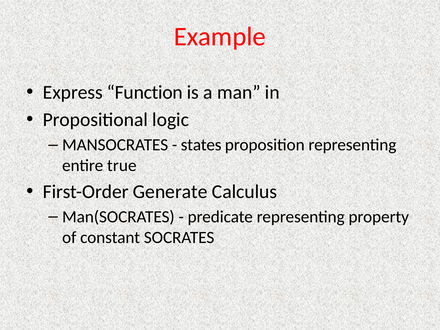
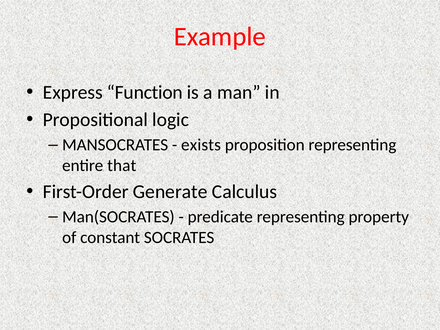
states: states -> exists
true: true -> that
